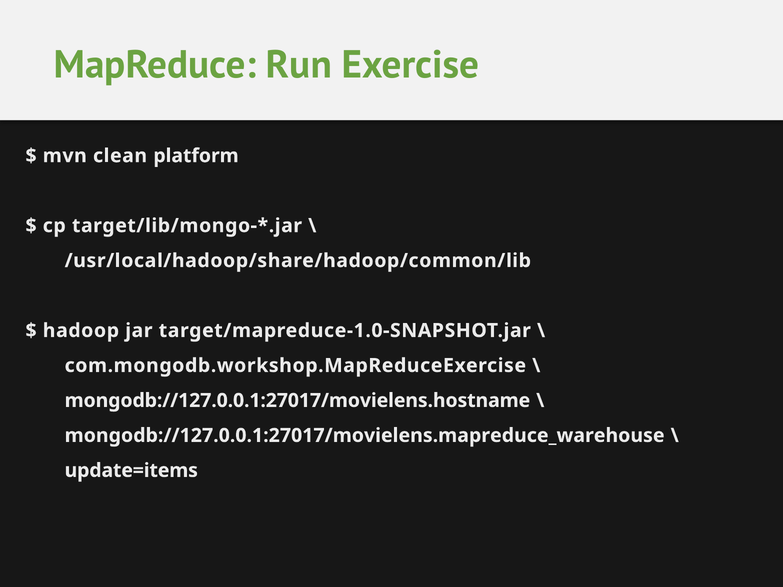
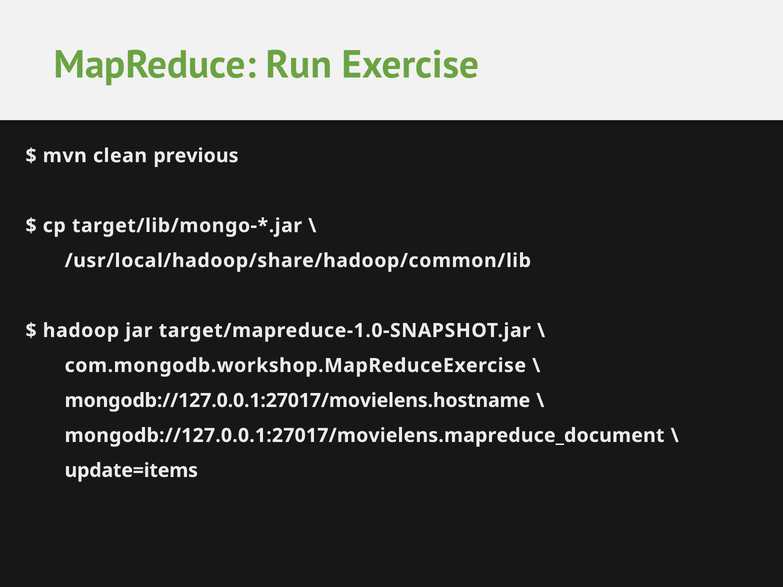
platform: platform -> previous
mongodb://127.0.0.1:27017/movielens.mapreduce_warehouse: mongodb://127.0.0.1:27017/movielens.mapreduce_warehouse -> mongodb://127.0.0.1:27017/movielens.mapreduce_document
